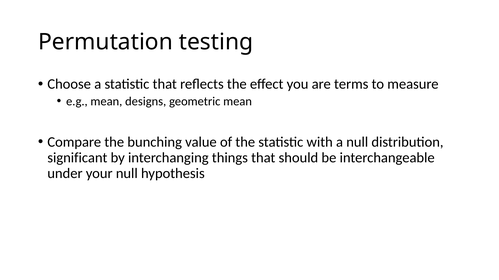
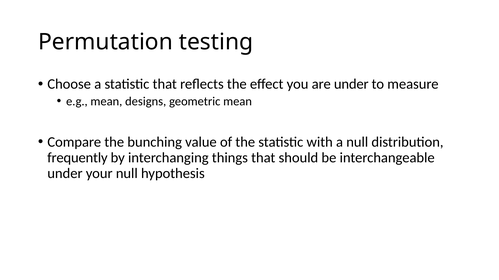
are terms: terms -> under
significant: significant -> frequently
